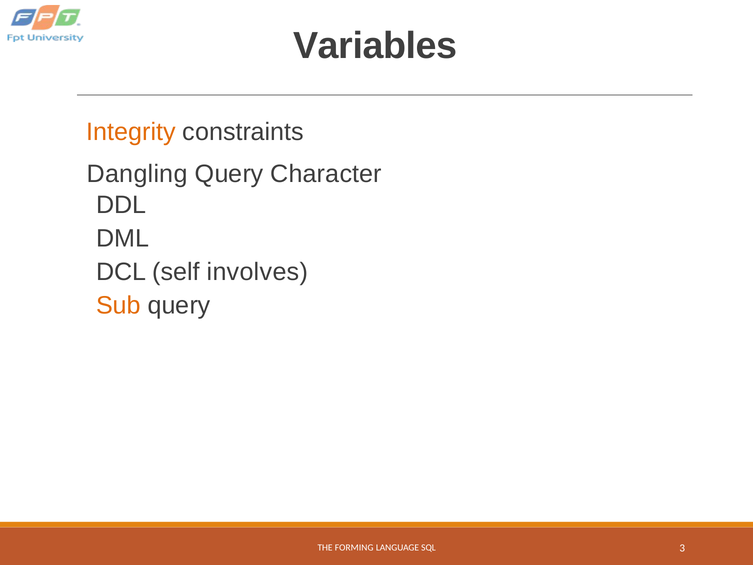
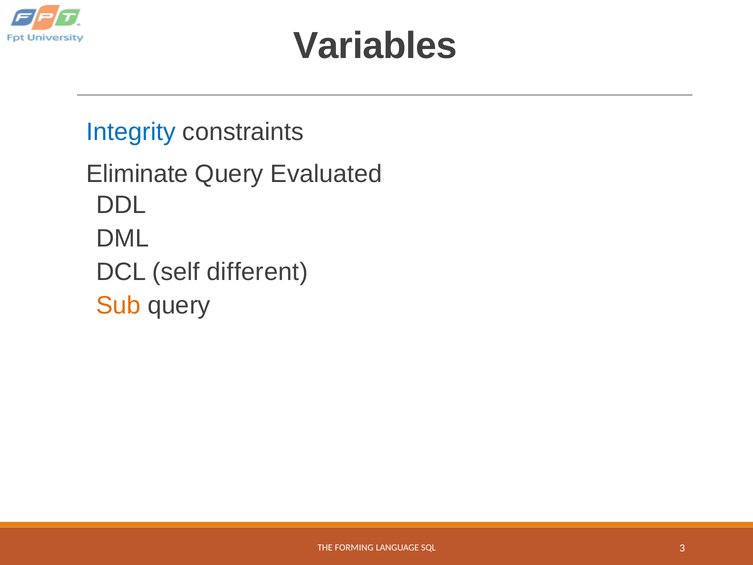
Integrity colour: orange -> blue
Dangling: Dangling -> Eliminate
Character: Character -> Evaluated
involves: involves -> different
